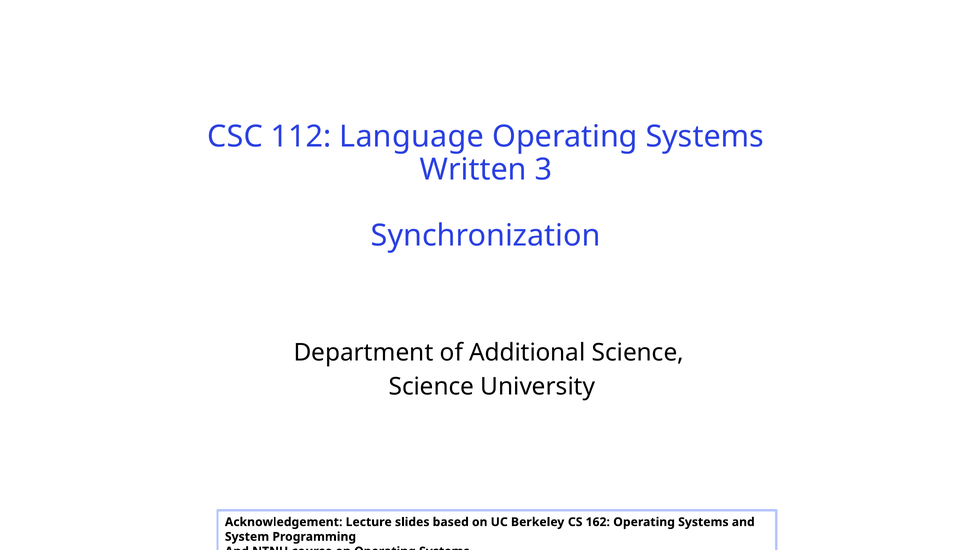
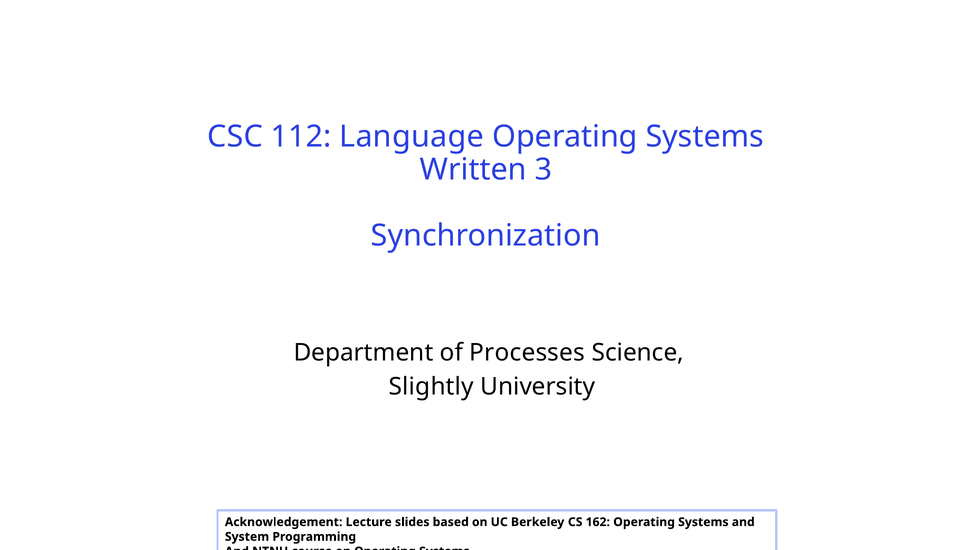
Additional: Additional -> Processes
Science at (431, 387): Science -> Slightly
